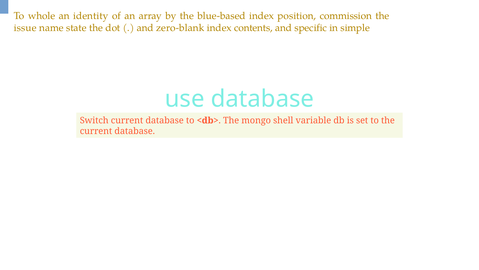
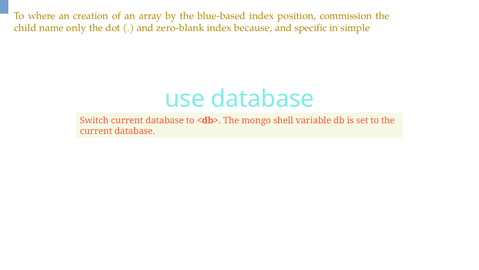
whole: whole -> where
identity: identity -> creation
issue: issue -> child
state: state -> only
contents: contents -> because
